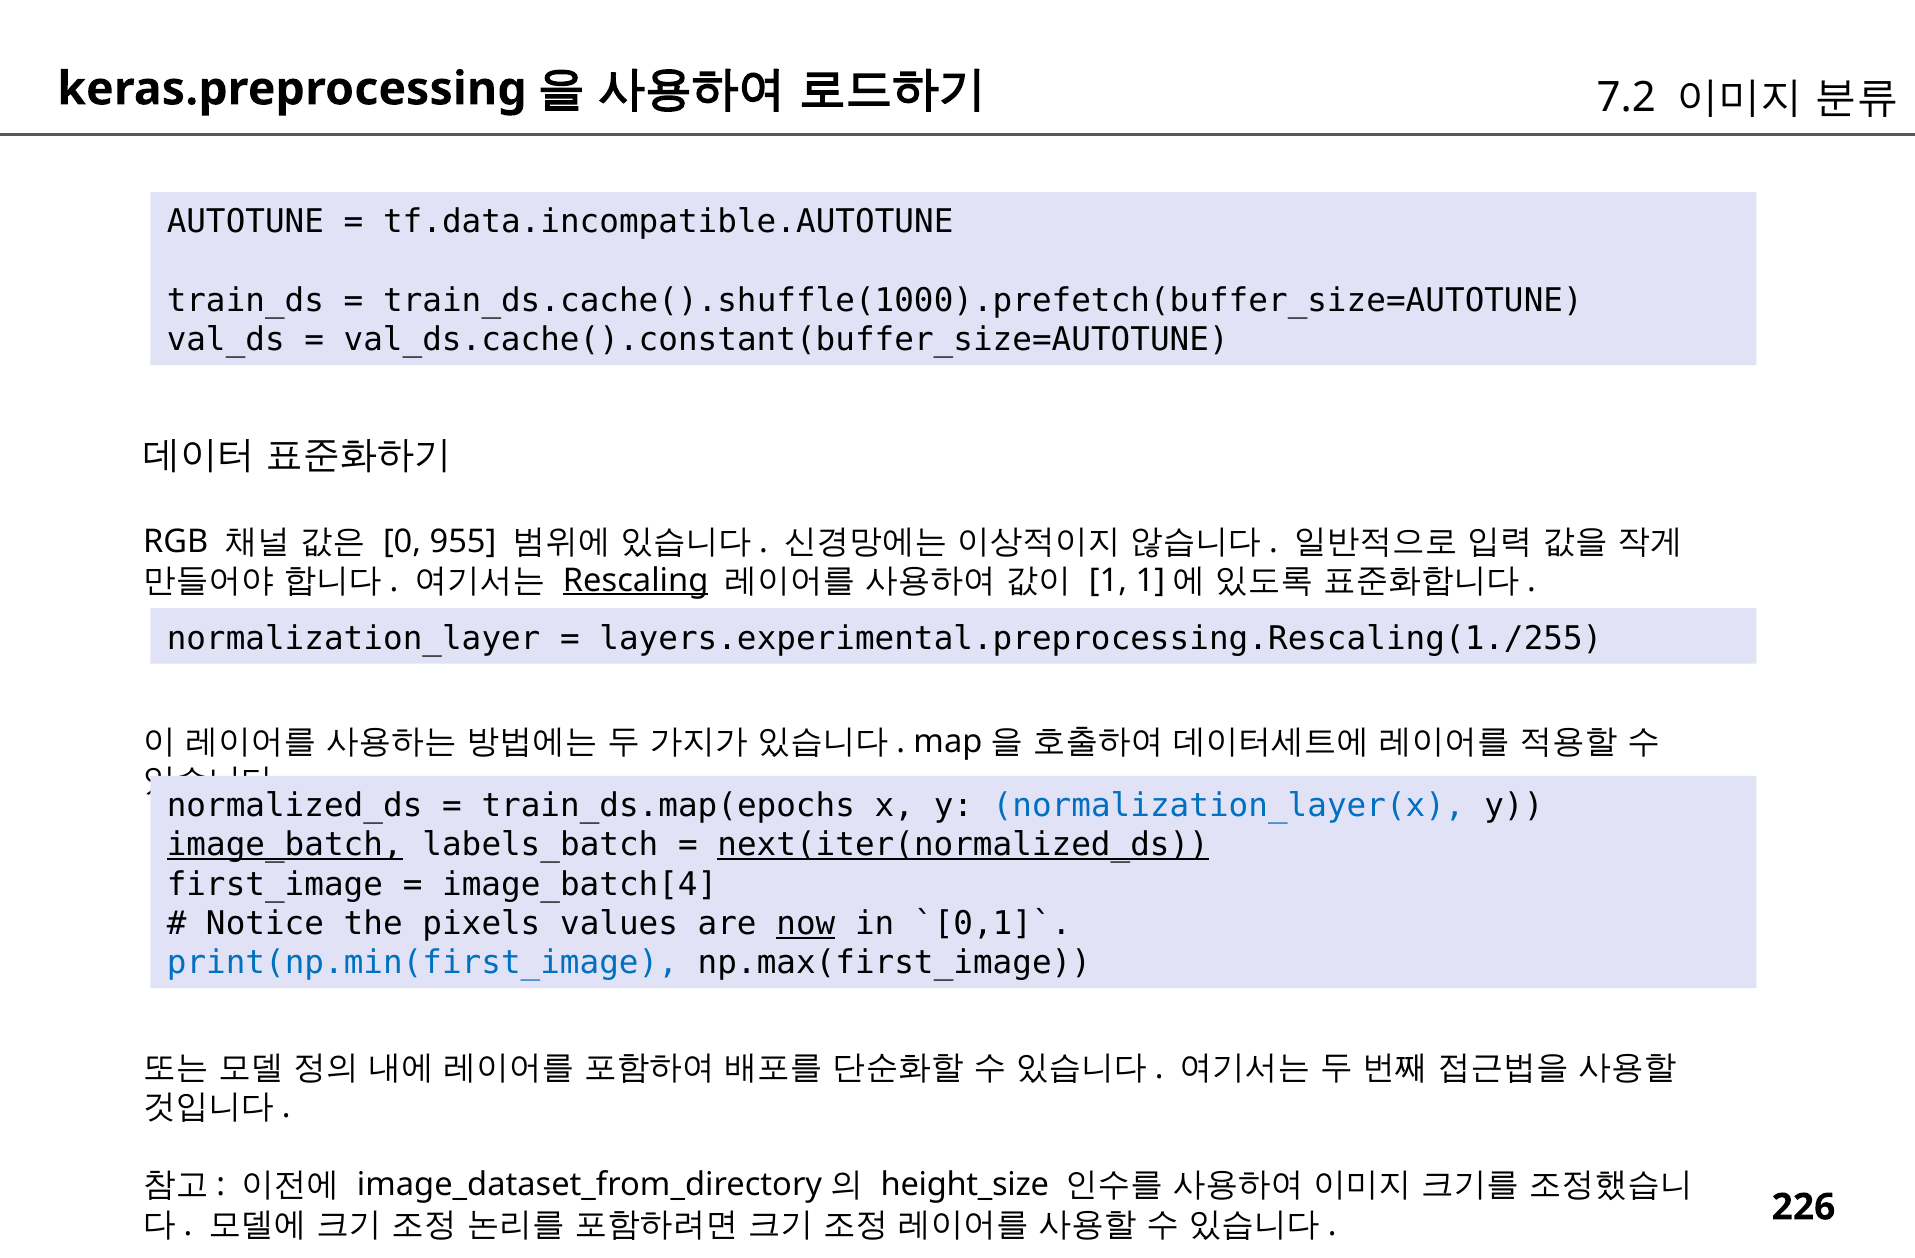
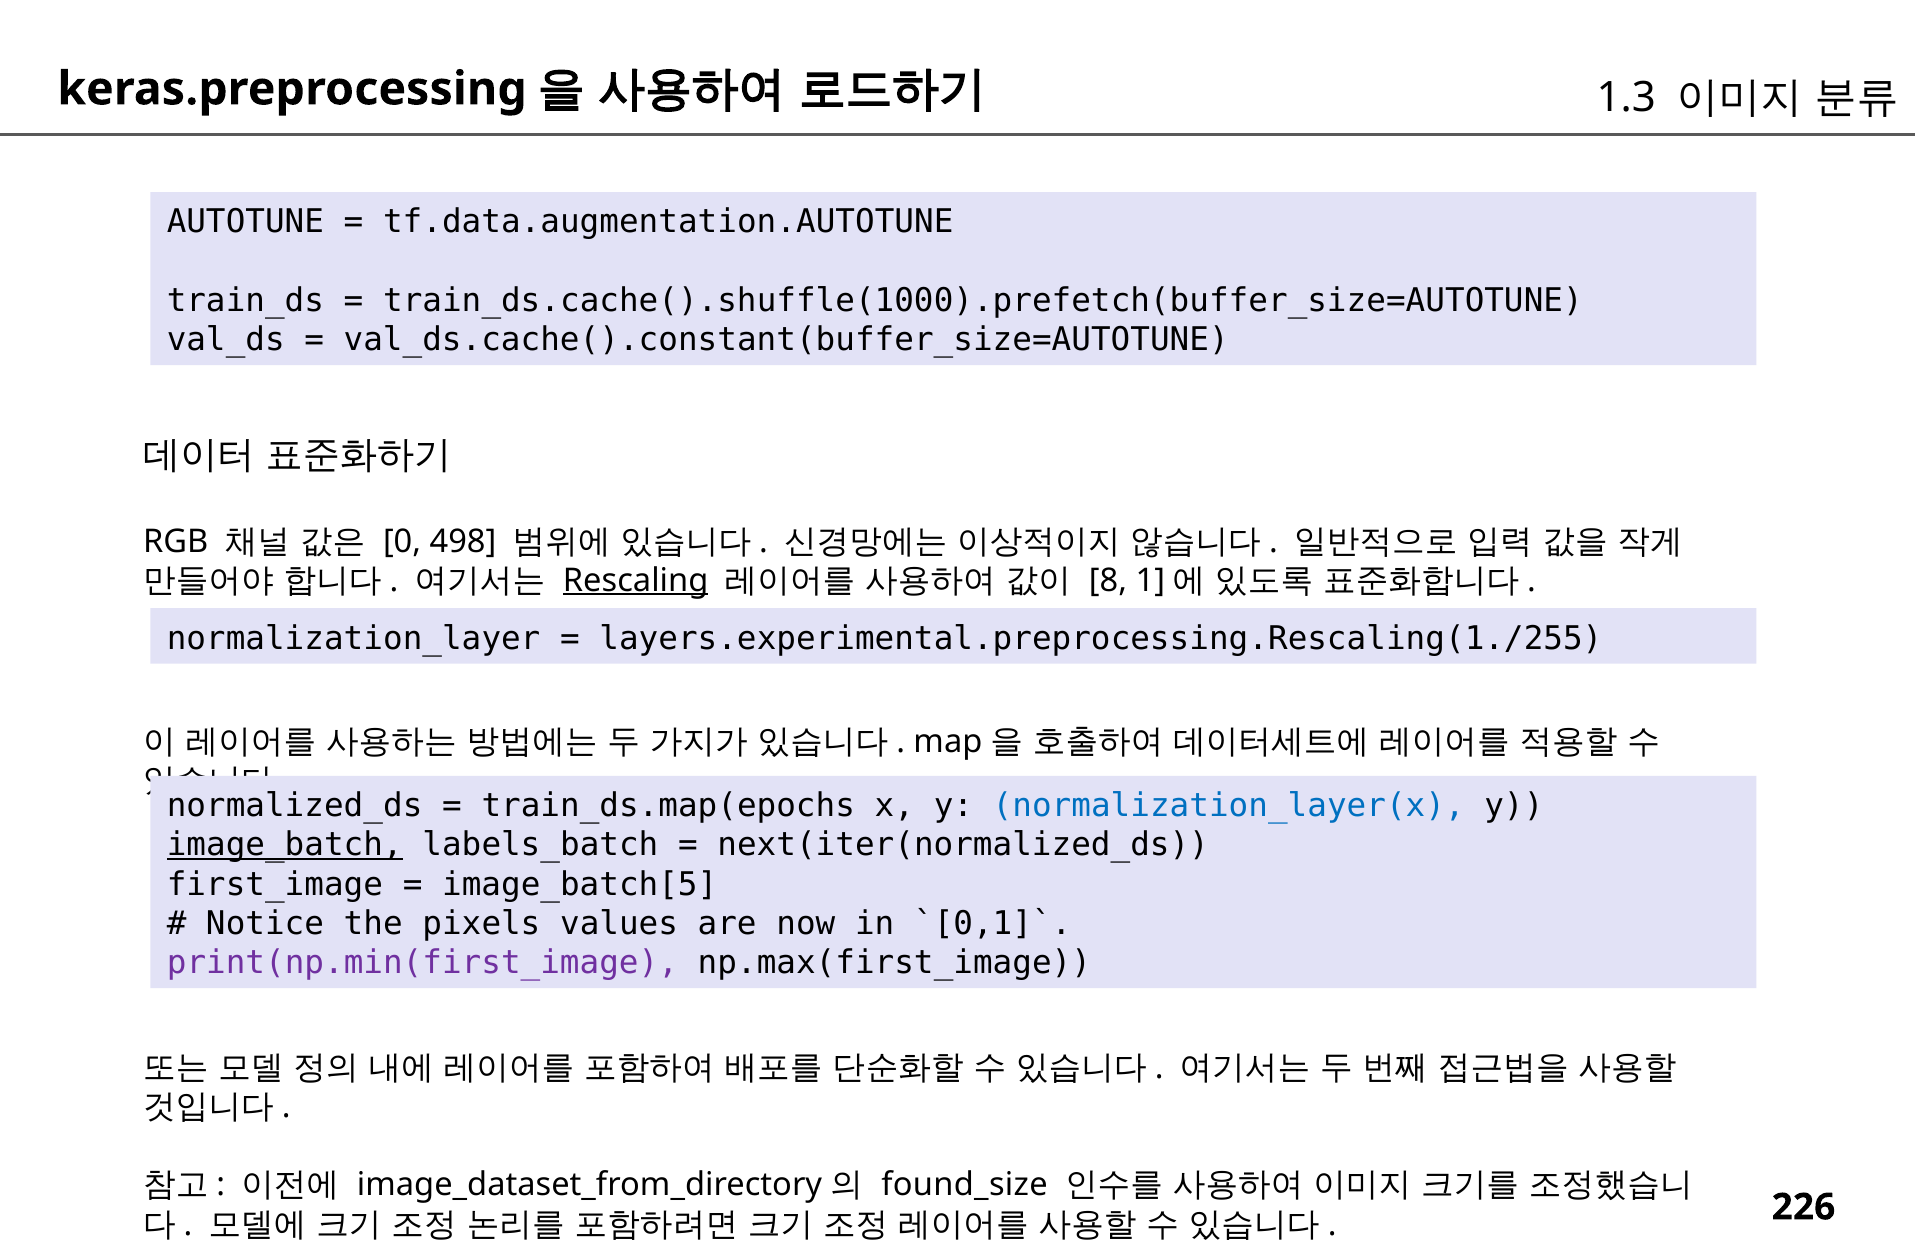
7.2: 7.2 -> 1.3
tf.data.incompatible.AUTOTUNE: tf.data.incompatible.AUTOTUNE -> tf.data.augmentation.AUTOTUNE
955: 955 -> 498
1: 1 -> 8
next(iter(normalized_ds underline: present -> none
image_batch[4: image_batch[4 -> image_batch[5
now underline: present -> none
print(np.min(first_image colour: blue -> purple
height_size: height_size -> found_size
